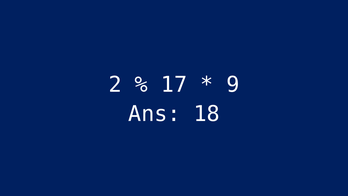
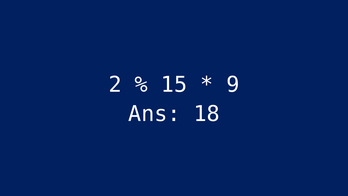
17: 17 -> 15
